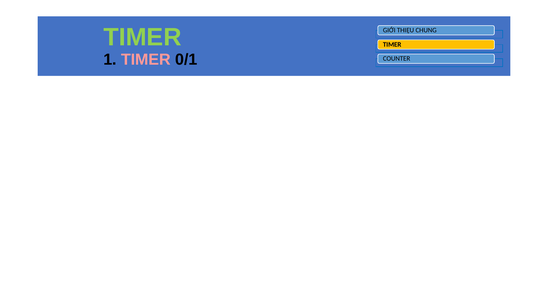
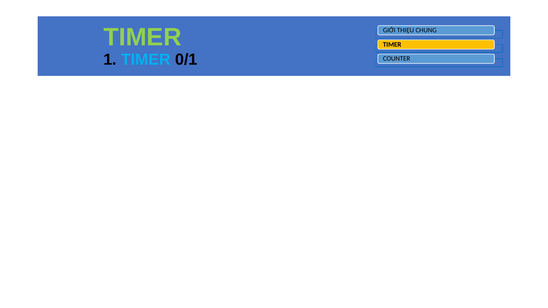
TIMER at (146, 60) colour: pink -> light blue
